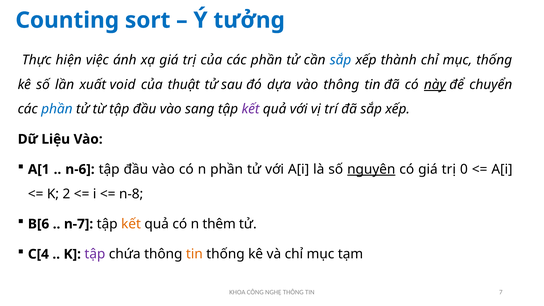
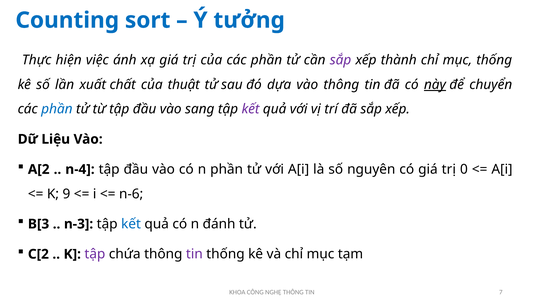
sắp at (341, 60) colour: blue -> purple
void: void -> chất
A[1: A[1 -> A[2
n-6: n-6 -> n-4
nguyên underline: present -> none
2: 2 -> 9
n-8: n-8 -> n-6
B[6: B[6 -> B[3
n-7: n-7 -> n-3
kết at (131, 224) colour: orange -> blue
thêm: thêm -> đánh
C[4: C[4 -> C[2
tin at (194, 254) colour: orange -> purple
